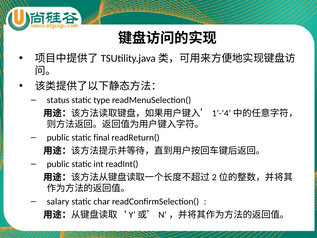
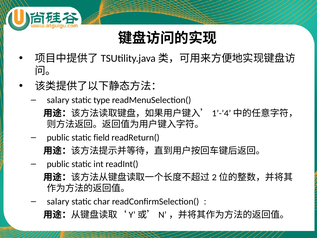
status at (58, 100): status -> salary
final: final -> field
